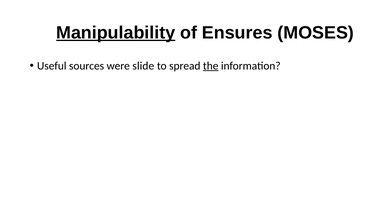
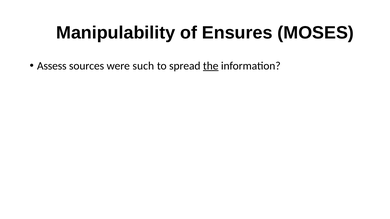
Manipulability underline: present -> none
Useful: Useful -> Assess
slide: slide -> such
